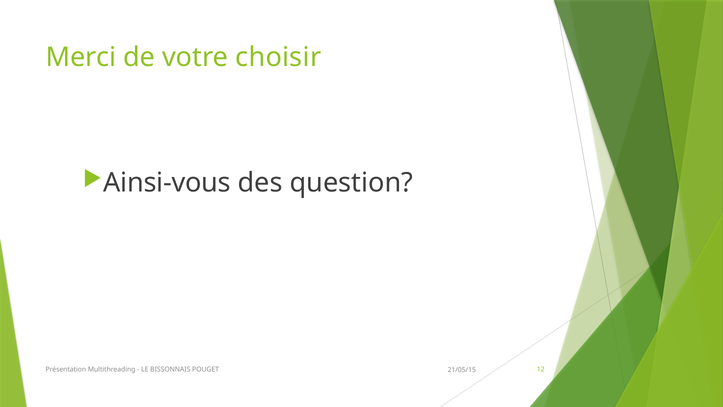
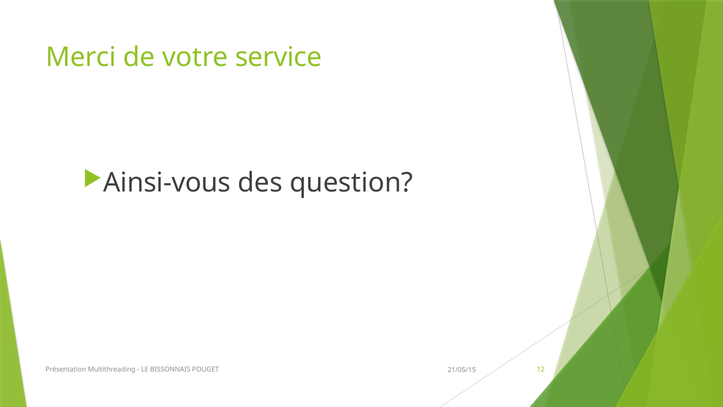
choisir: choisir -> service
